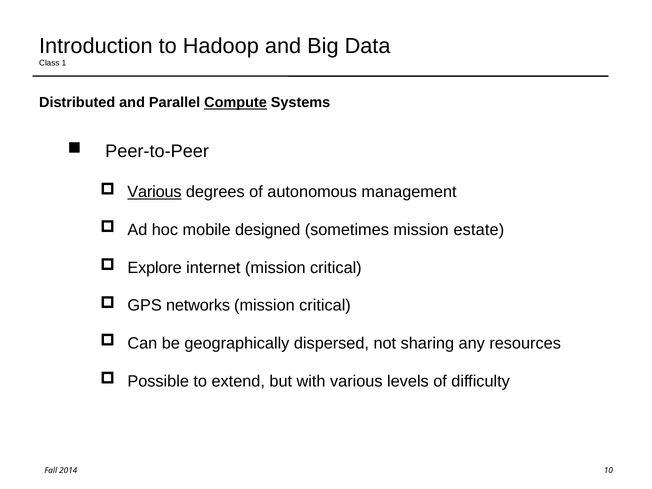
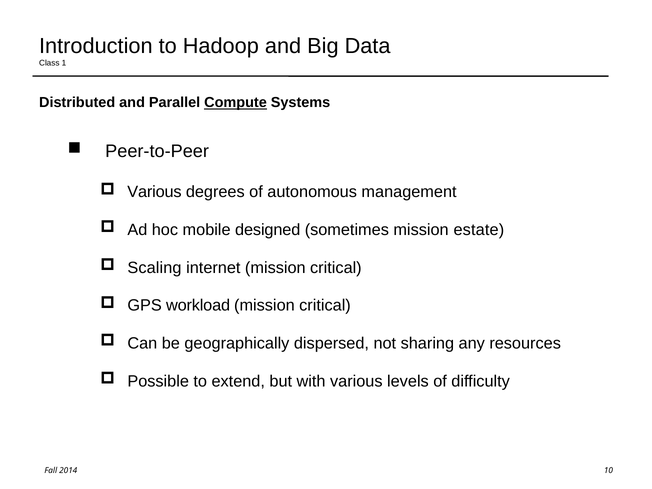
Various at (154, 192) underline: present -> none
Explore: Explore -> Scaling
networks: networks -> workload
